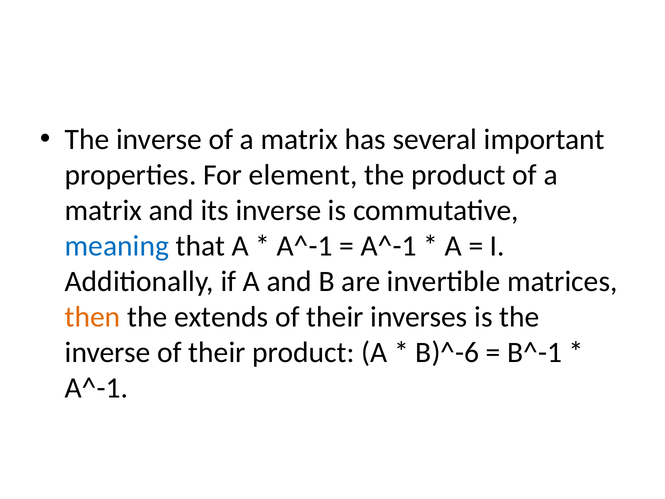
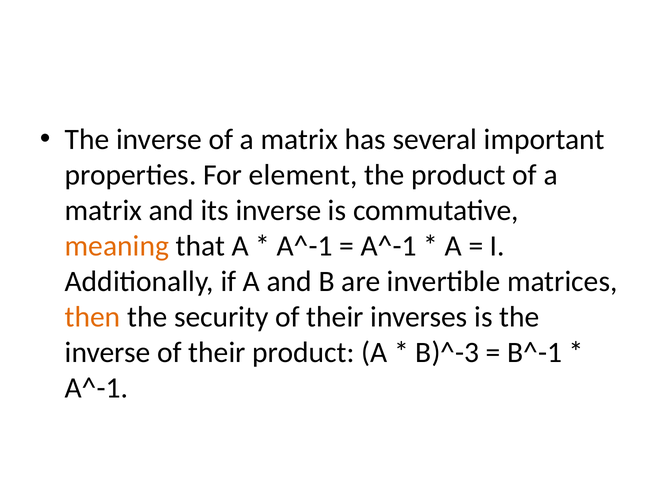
meaning colour: blue -> orange
extends: extends -> security
B)^-6: B)^-6 -> B)^-3
